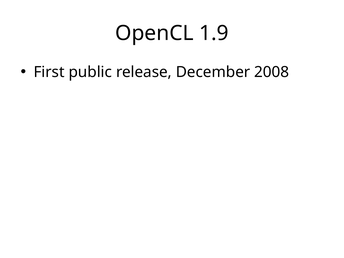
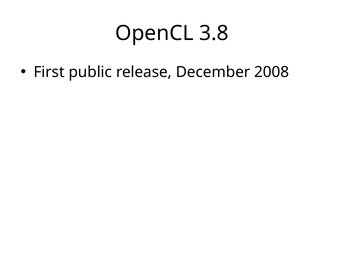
1.9: 1.9 -> 3.8
